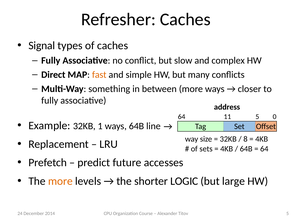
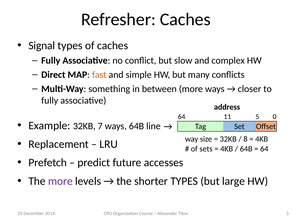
1: 1 -> 7
more at (60, 181) colour: orange -> purple
shorter LOGIC: LOGIC -> TYPES
